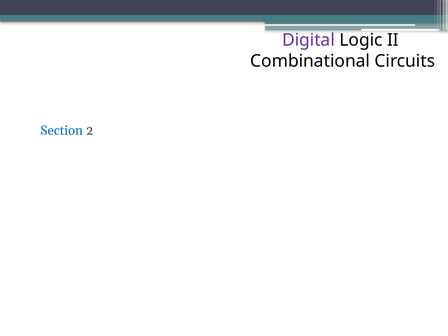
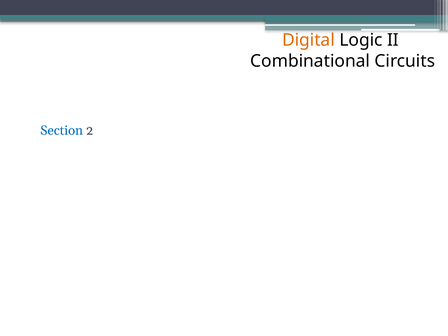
Digital colour: purple -> orange
